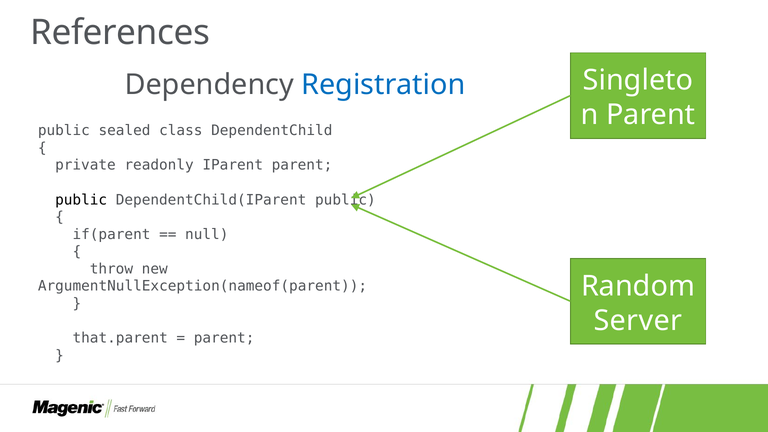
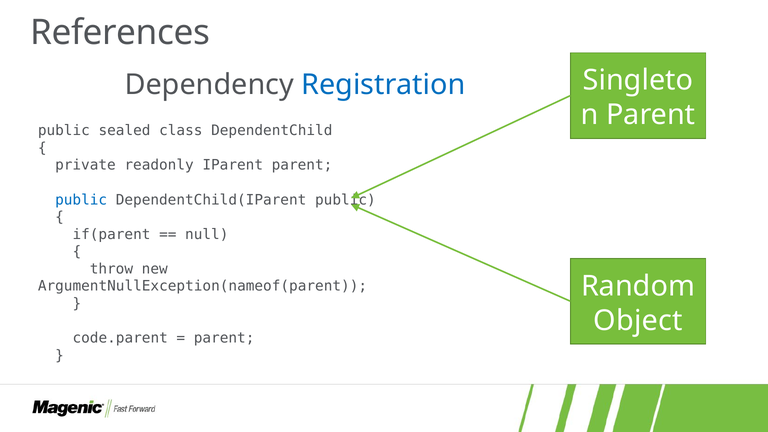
public at (81, 200) colour: black -> blue
Server: Server -> Object
that.parent: that.parent -> code.parent
